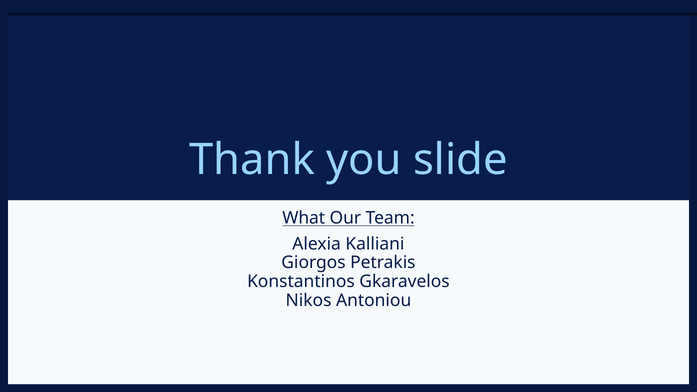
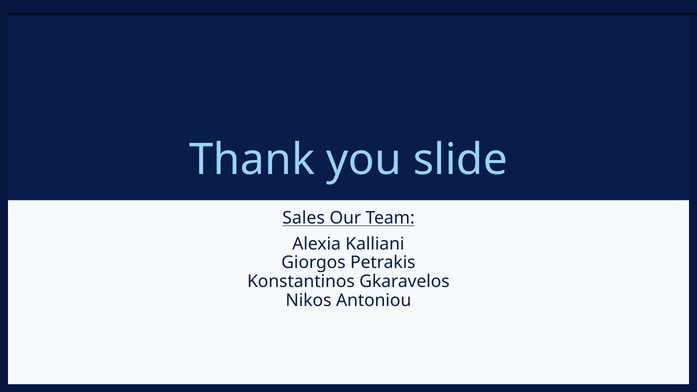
What: What -> Sales
